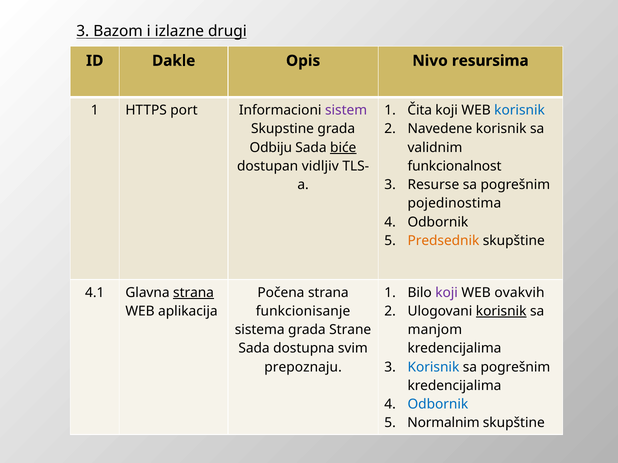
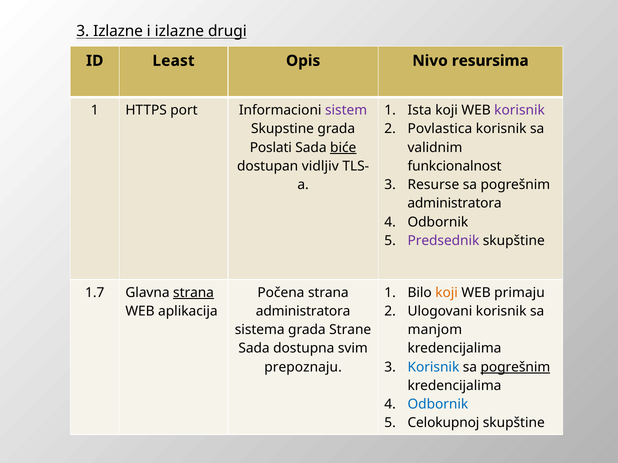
3 Bazom: Bazom -> Izlazne
Dakle: Dakle -> Least
Čita: Čita -> Ista
korisnik at (520, 110) colour: blue -> purple
Navedene: Navedene -> Povlastica
Odbiju: Odbiju -> Poslati
pojedinostima at (454, 204): pojedinostima -> administratora
Predsednik colour: orange -> purple
4.1: 4.1 -> 1.7
koji at (447, 293) colour: purple -> orange
ovakvih: ovakvih -> primaju
funkcionisanje at (303, 312): funkcionisanje -> administratora
korisnik at (501, 312) underline: present -> none
pogrešnim at (515, 367) underline: none -> present
Normalnim: Normalnim -> Celokupnoj
